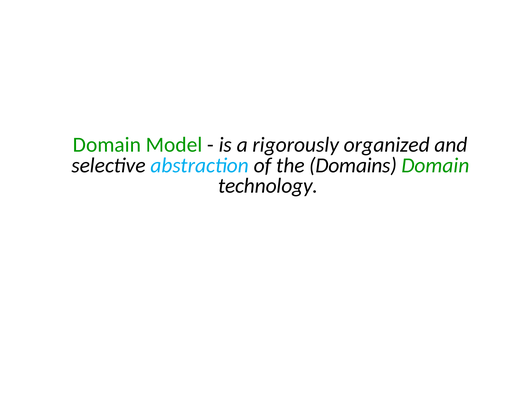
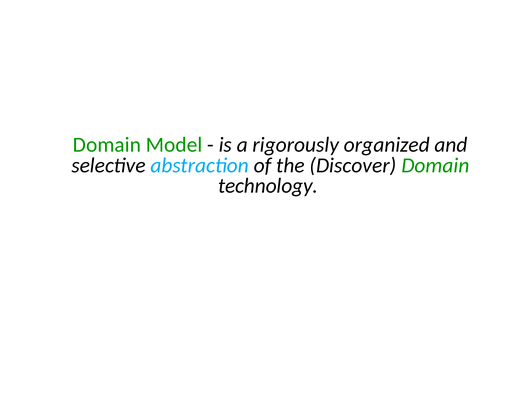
Domains: Domains -> Discover
